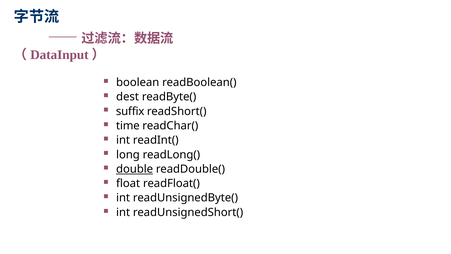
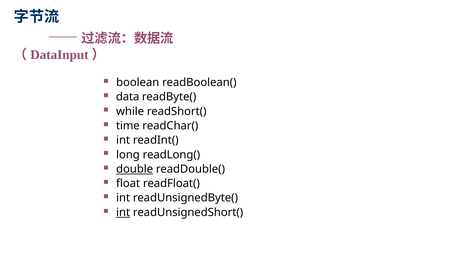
dest: dest -> data
suffix: suffix -> while
int at (123, 212) underline: none -> present
